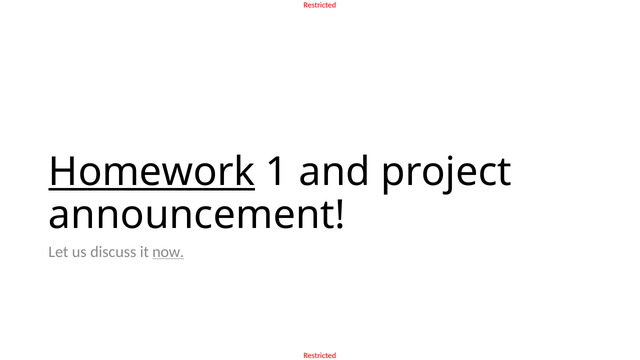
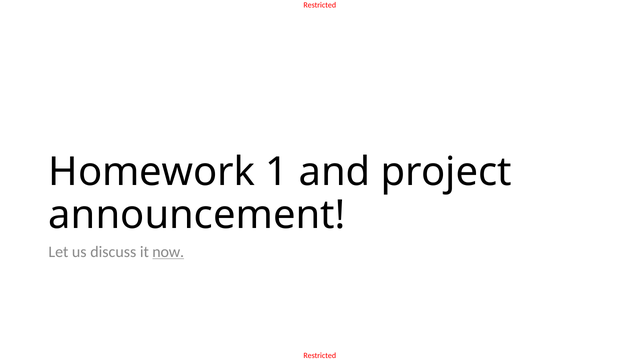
Homework underline: present -> none
